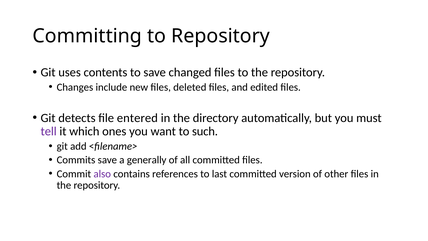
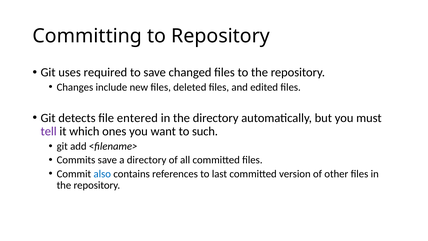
contents: contents -> required
a generally: generally -> directory
also colour: purple -> blue
